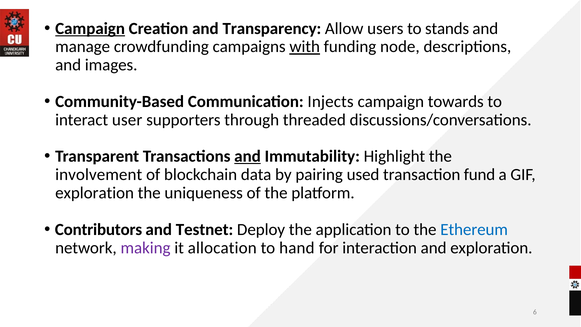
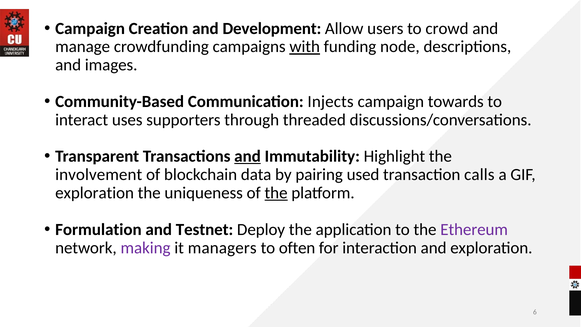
Campaign at (90, 28) underline: present -> none
Transparency: Transparency -> Development
stands: stands -> crowd
user: user -> uses
fund: fund -> calls
the at (276, 193) underline: none -> present
Contributors: Contributors -> Formulation
Ethereum colour: blue -> purple
allocation: allocation -> managers
hand: hand -> often
